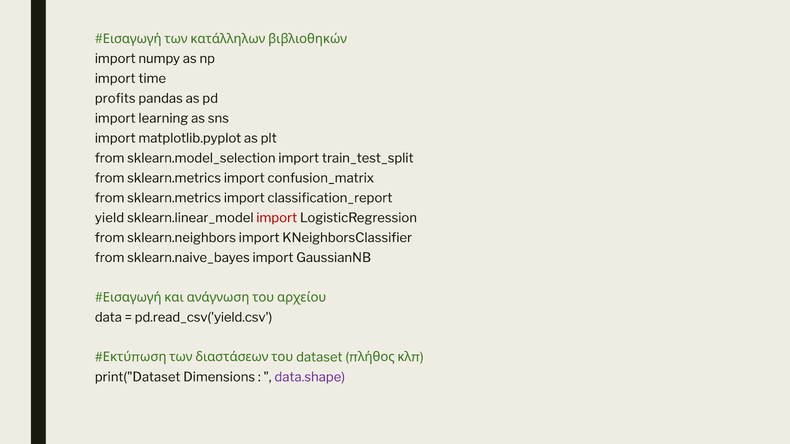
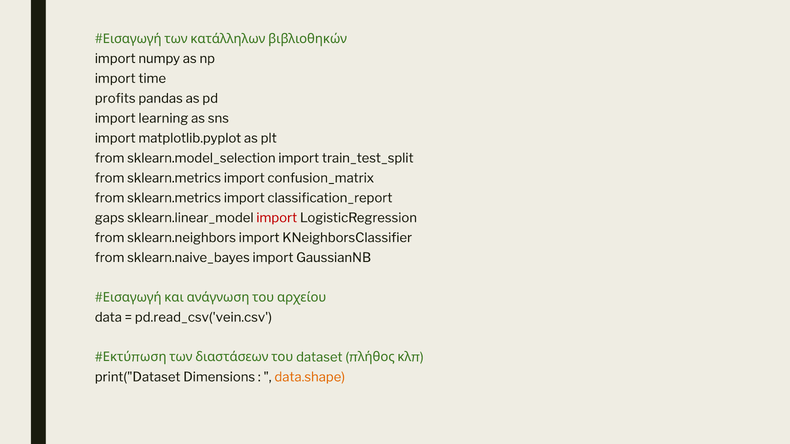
yield: yield -> gaps
pd.read_csv('yield.csv: pd.read_csv('yield.csv -> pd.read_csv('vein.csv
data.shape colour: purple -> orange
